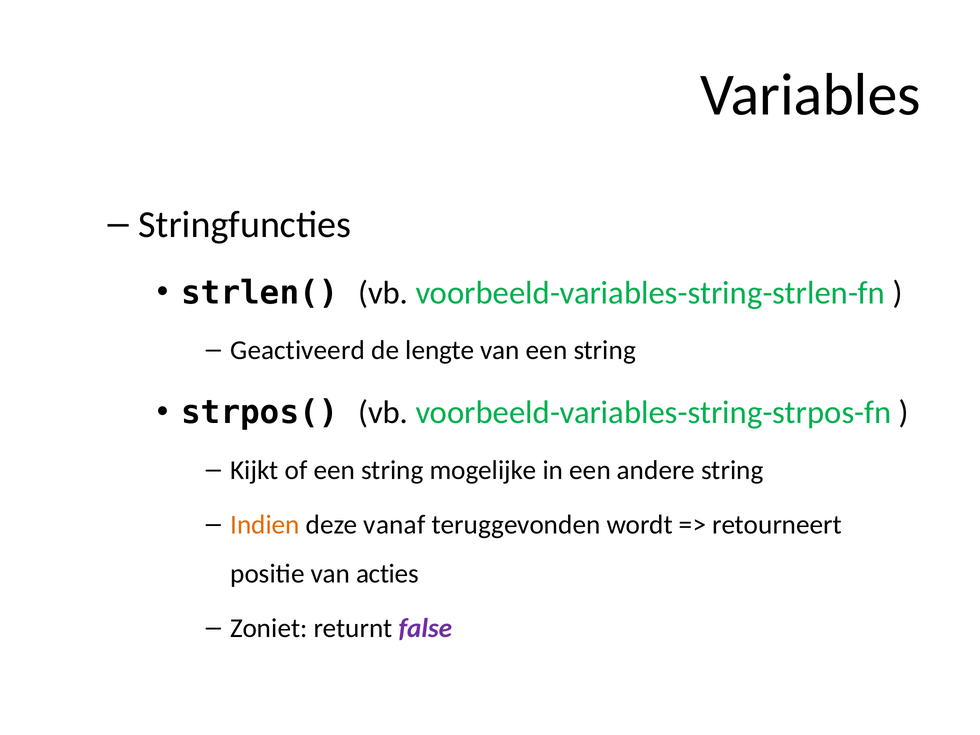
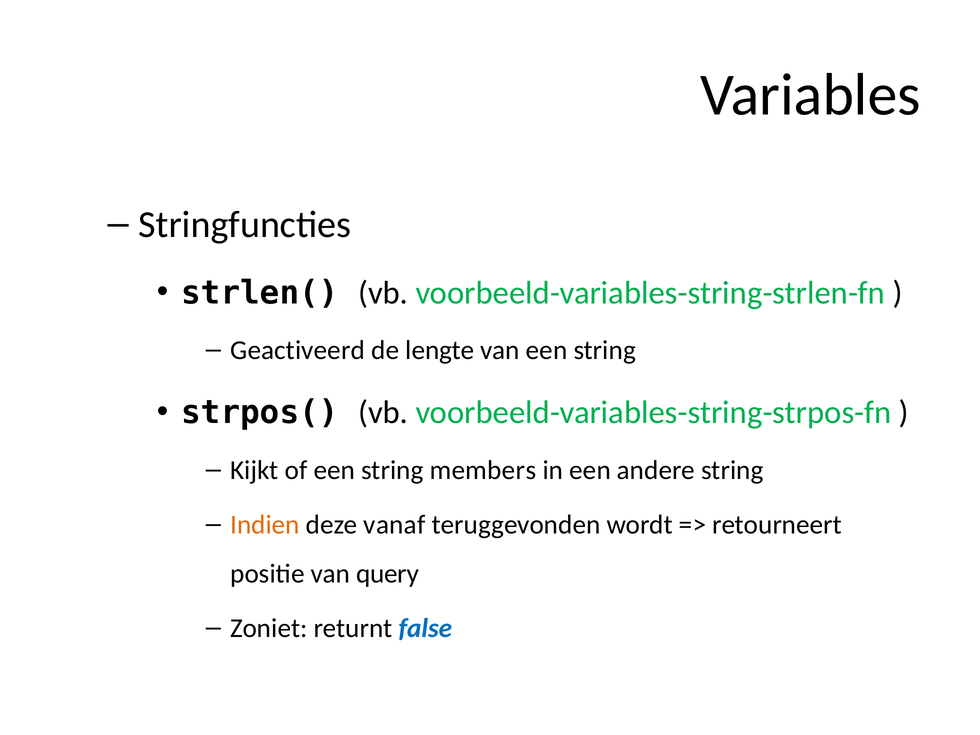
mogelijke: mogelijke -> members
acties: acties -> query
false colour: purple -> blue
